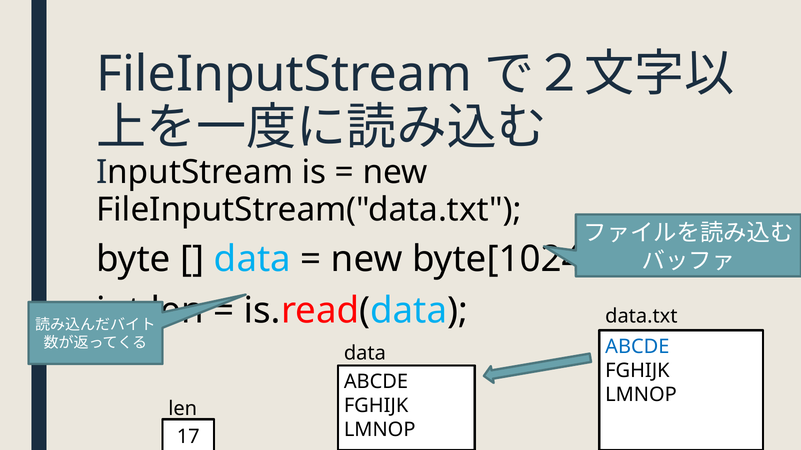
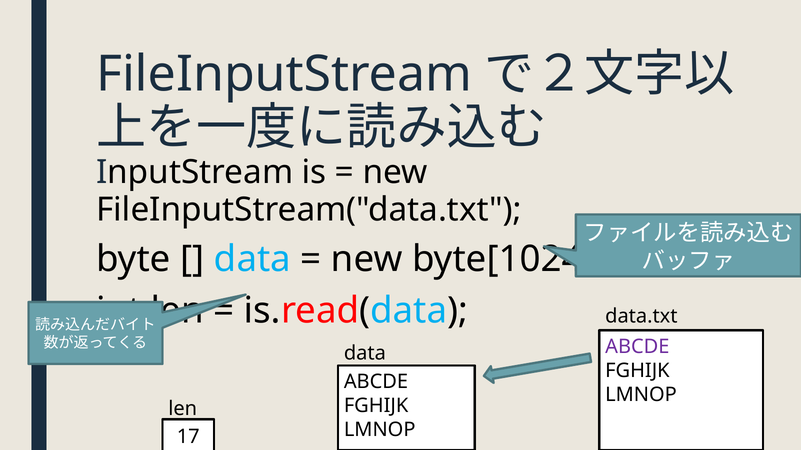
ABCDE at (637, 347) colour: blue -> purple
